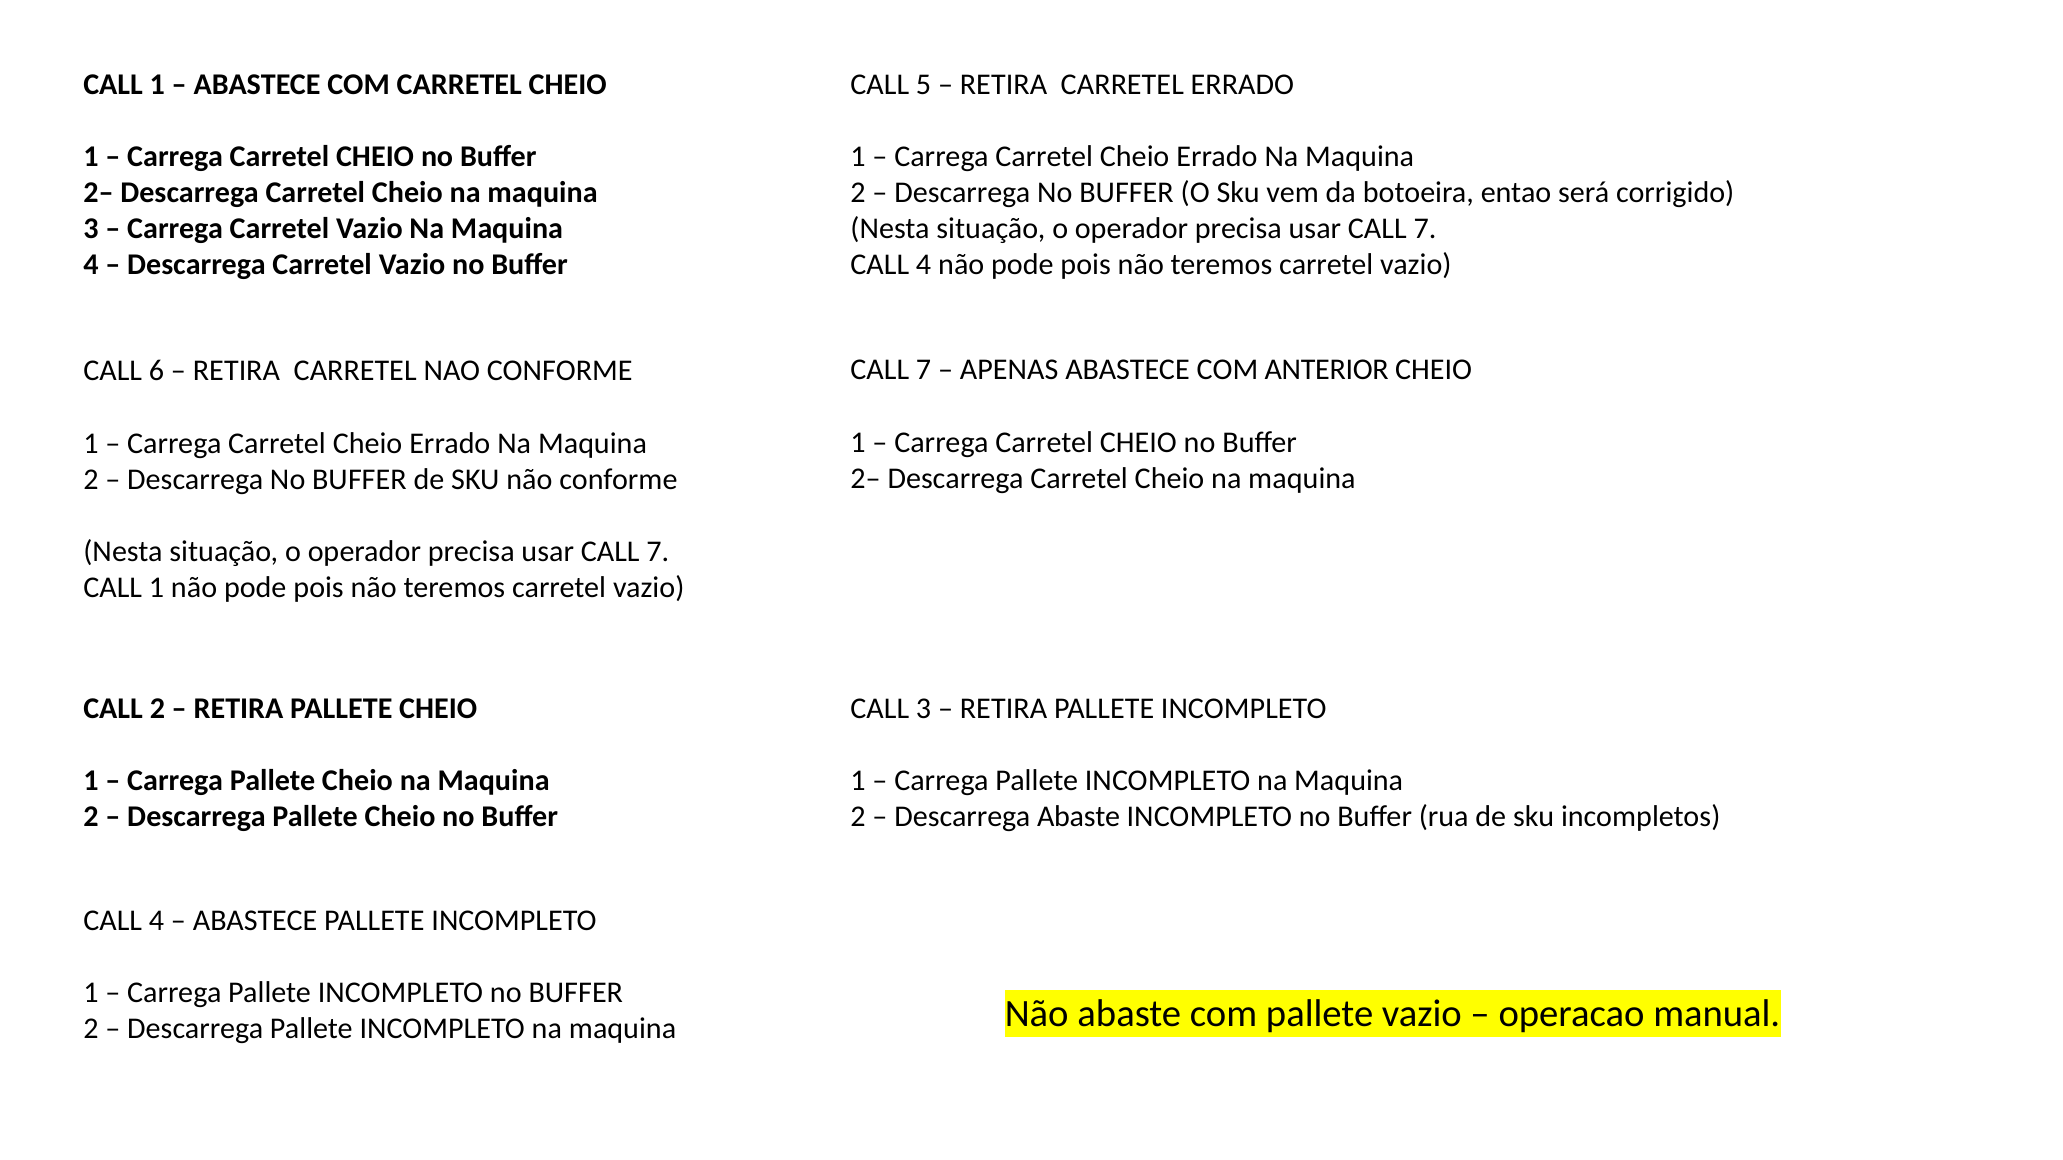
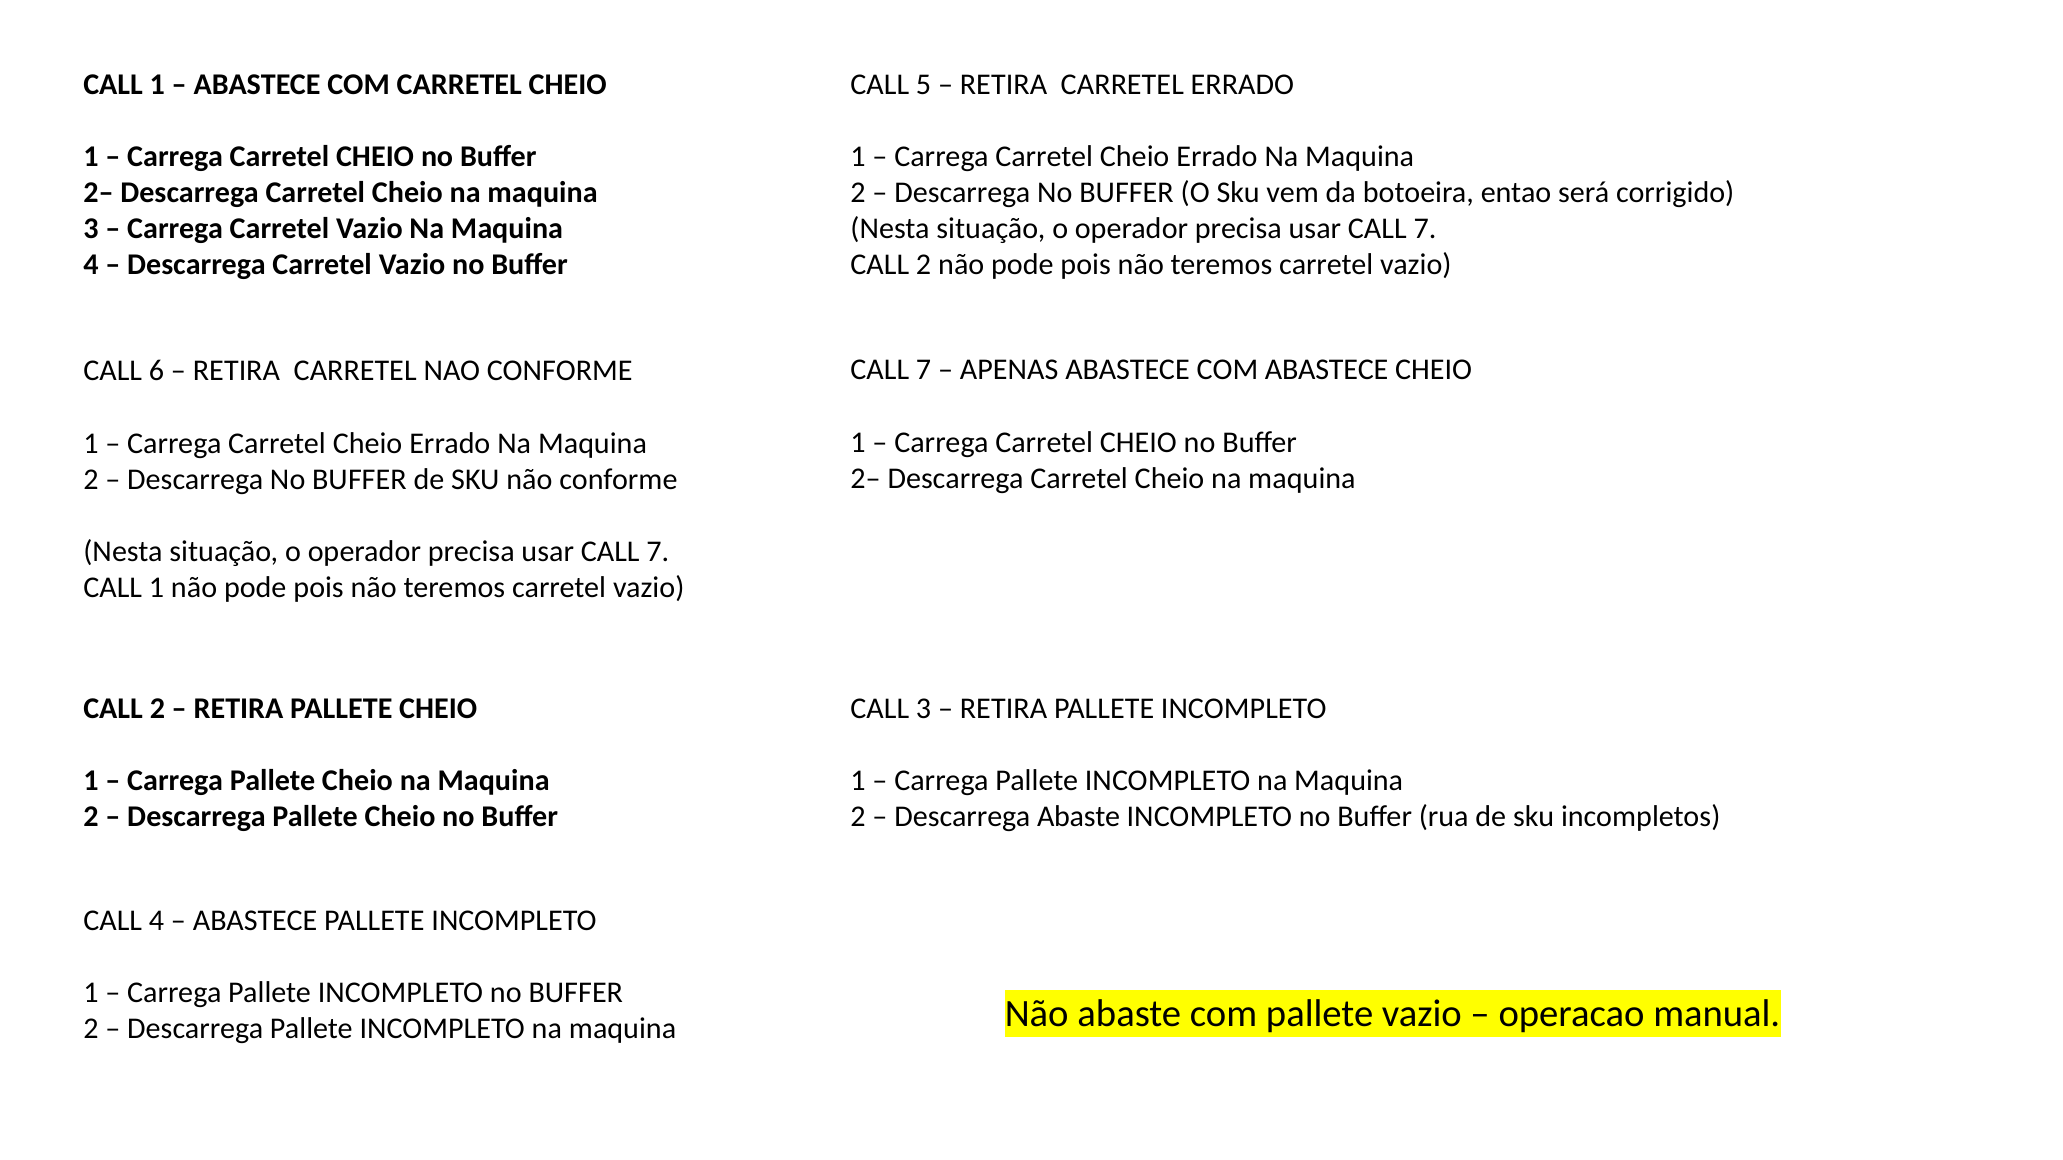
4 at (924, 265): 4 -> 2
COM ANTERIOR: ANTERIOR -> ABASTECE
